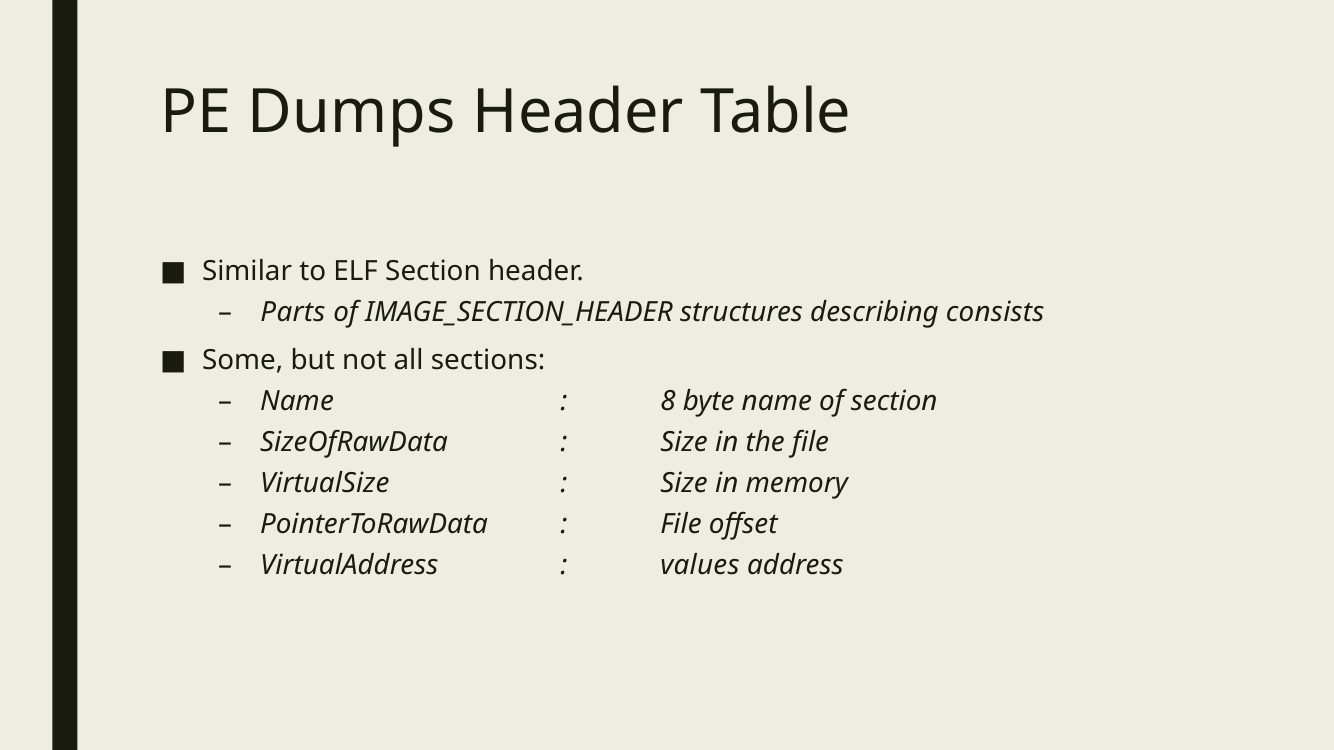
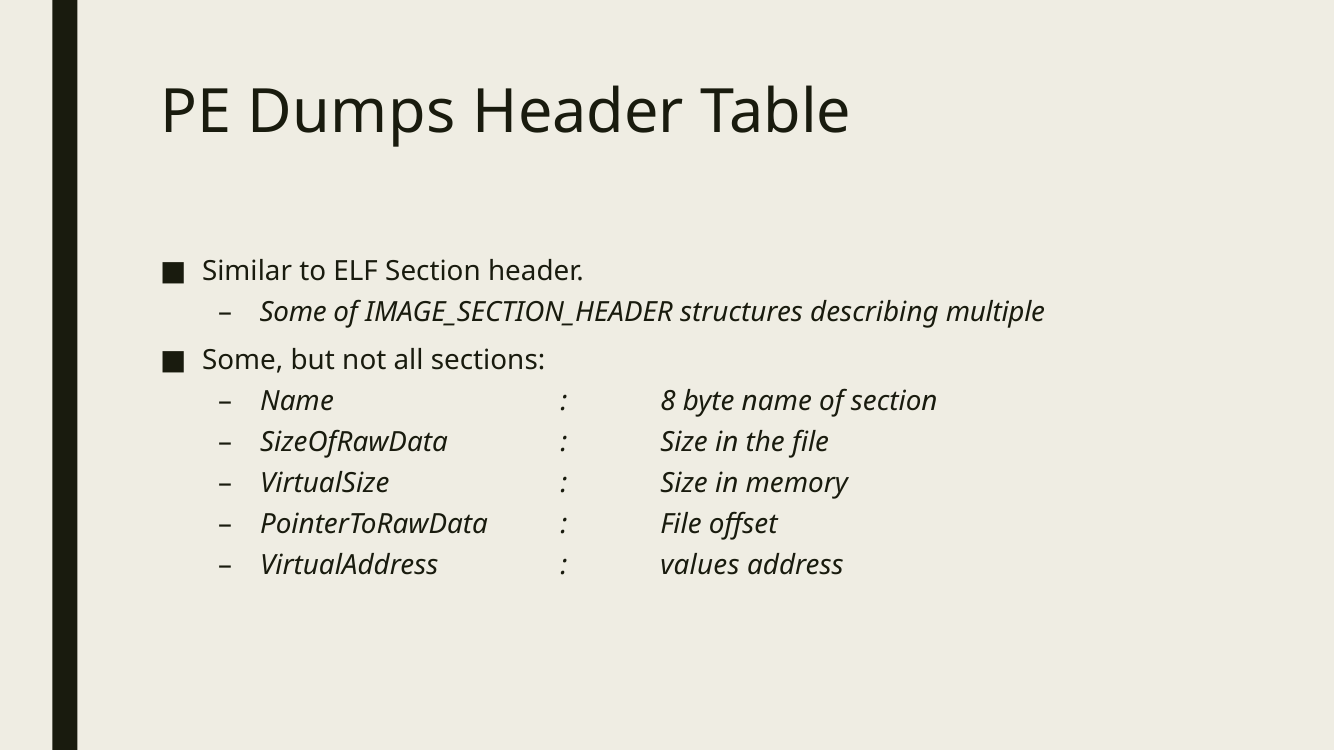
Parts at (293, 312): Parts -> Some
consists: consists -> multiple
